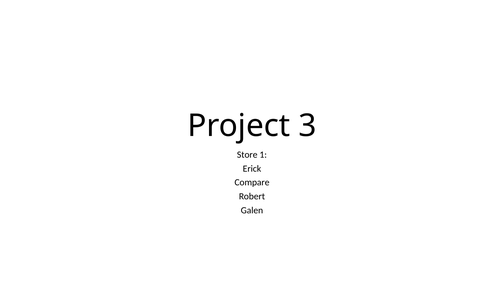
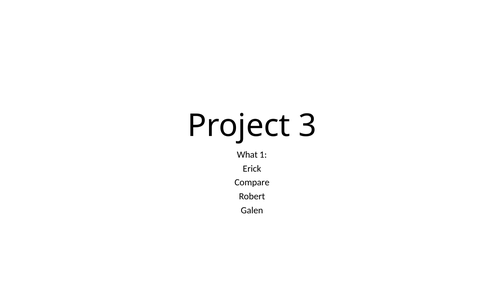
Store: Store -> What
